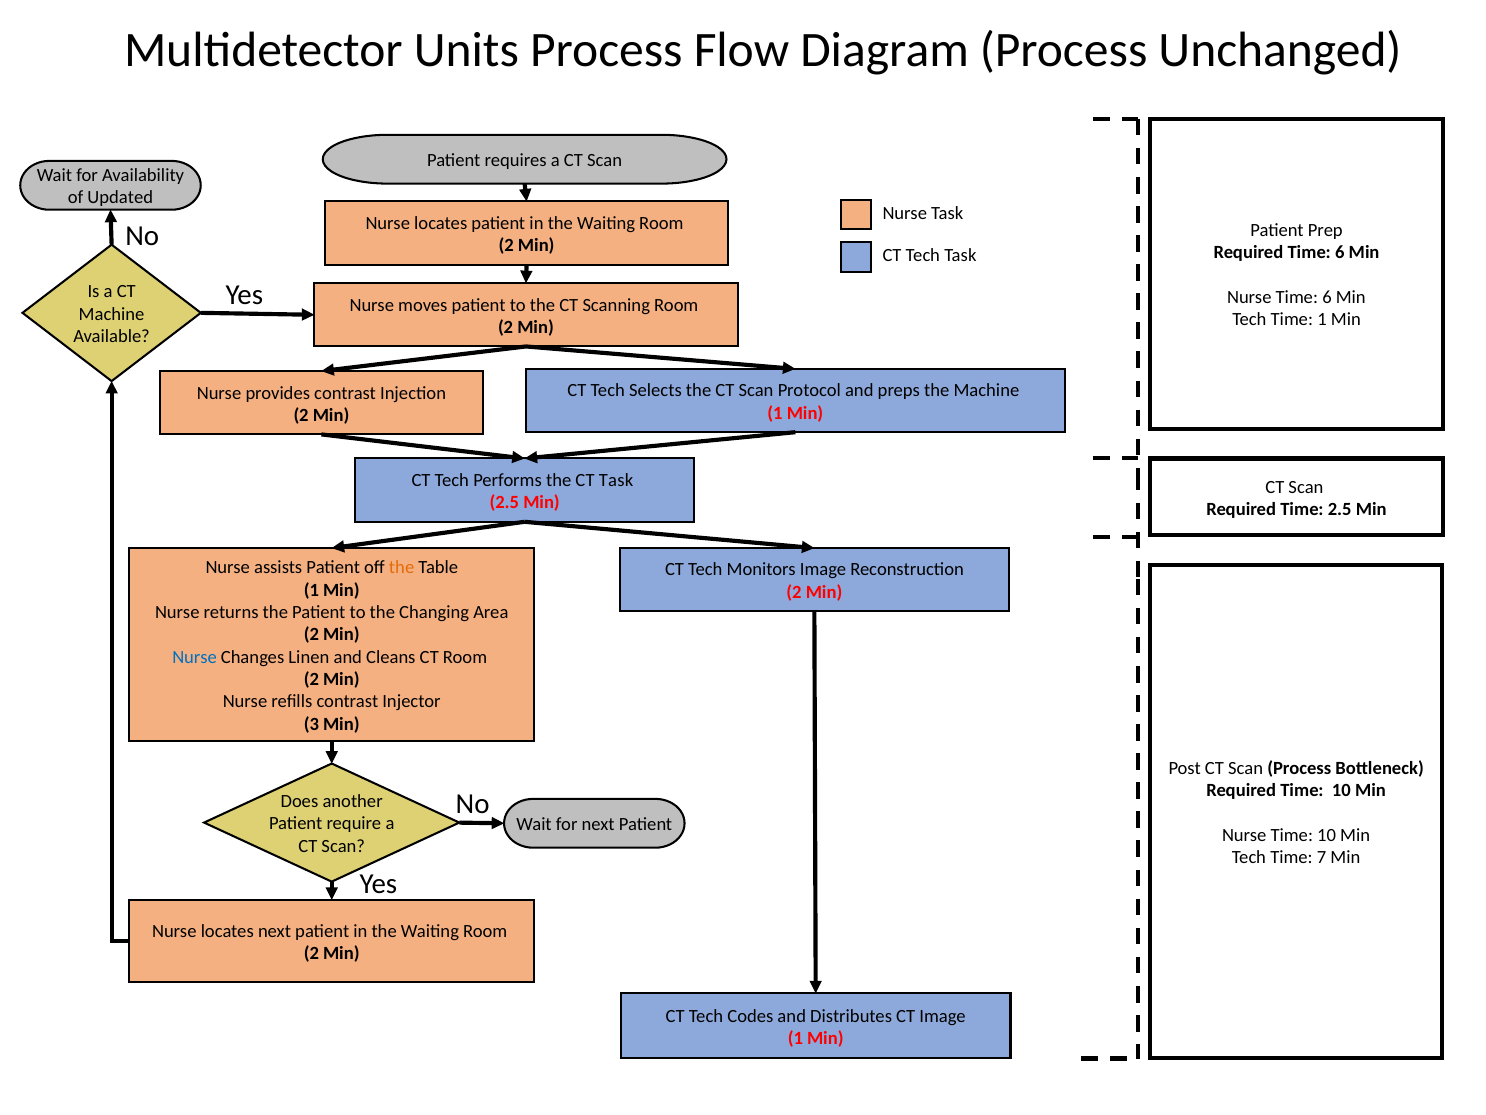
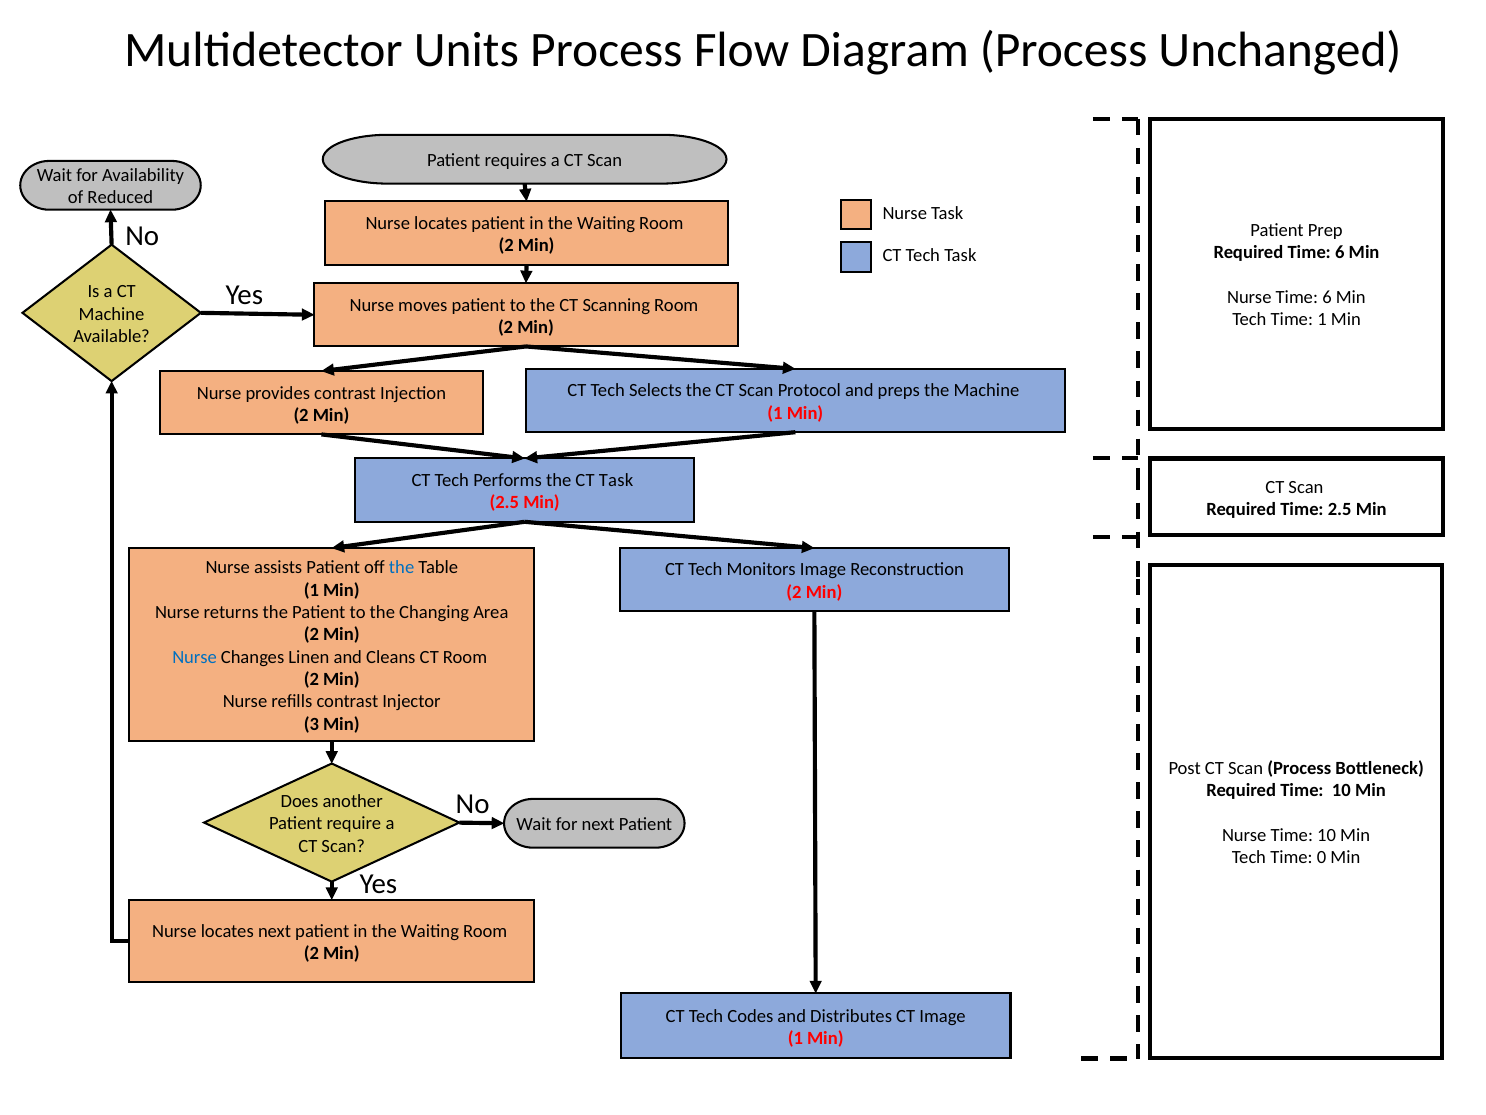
Updated: Updated -> Reduced
the at (402, 567) colour: orange -> blue
7: 7 -> 0
